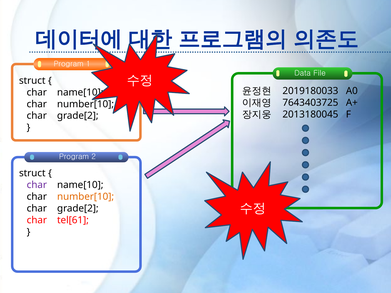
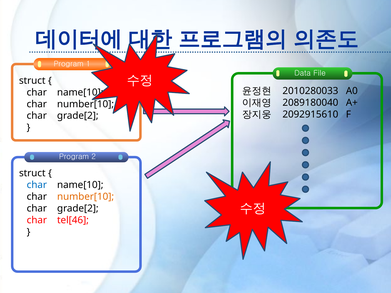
2019180033: 2019180033 -> 2010280033
7643403725: 7643403725 -> 2089180040
2013180045: 2013180045 -> 2092915610
char at (37, 185) colour: purple -> blue
tel[61: tel[61 -> tel[46
